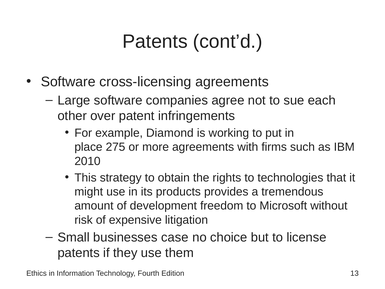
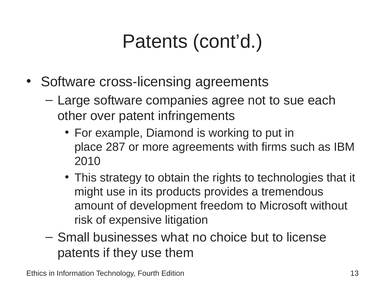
275: 275 -> 287
case: case -> what
